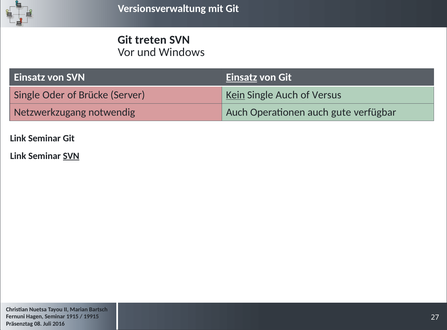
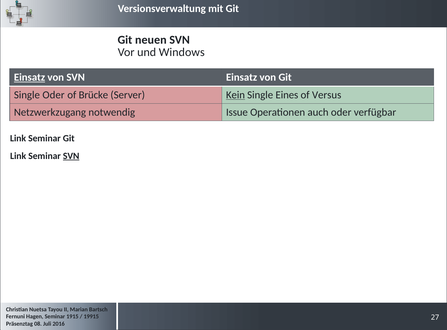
treten: treten -> neuen
Einsatz at (30, 78) underline: none -> present
Einsatz at (242, 78) underline: present -> none
Single Auch: Auch -> Eines
notwendig Auch: Auch -> Issue
auch gute: gute -> oder
